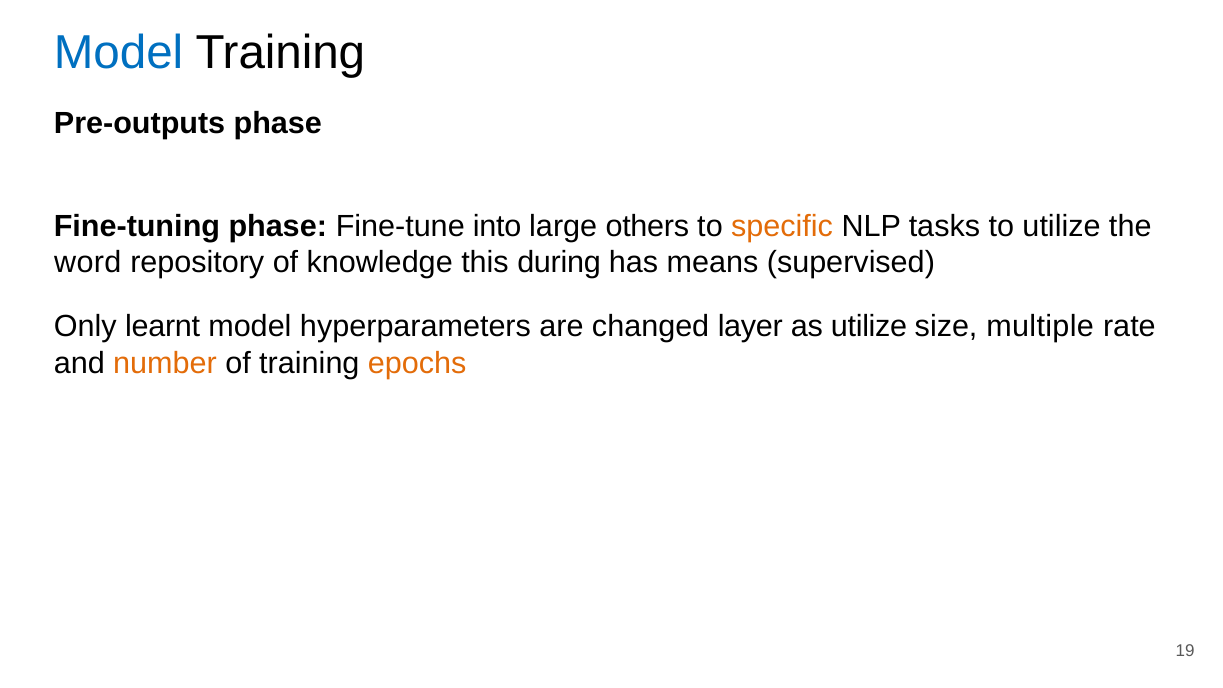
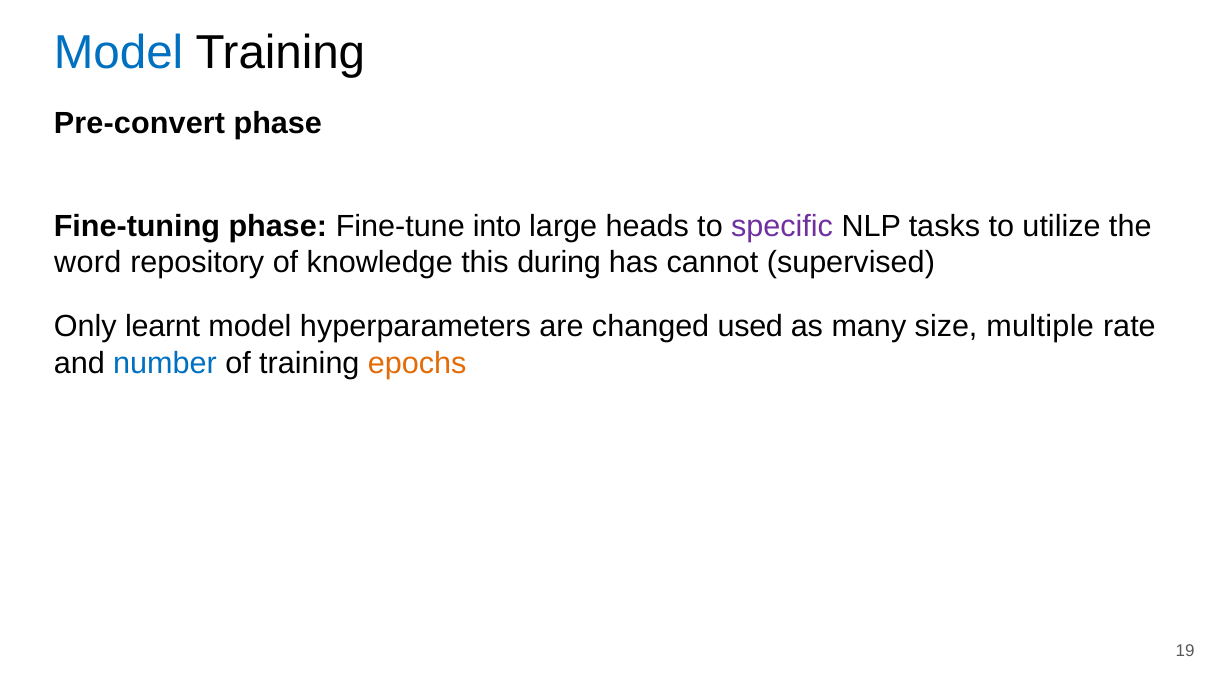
Pre-outputs: Pre-outputs -> Pre-convert
others: others -> heads
specific colour: orange -> purple
means: means -> cannot
layer: layer -> used
as utilize: utilize -> many
number colour: orange -> blue
